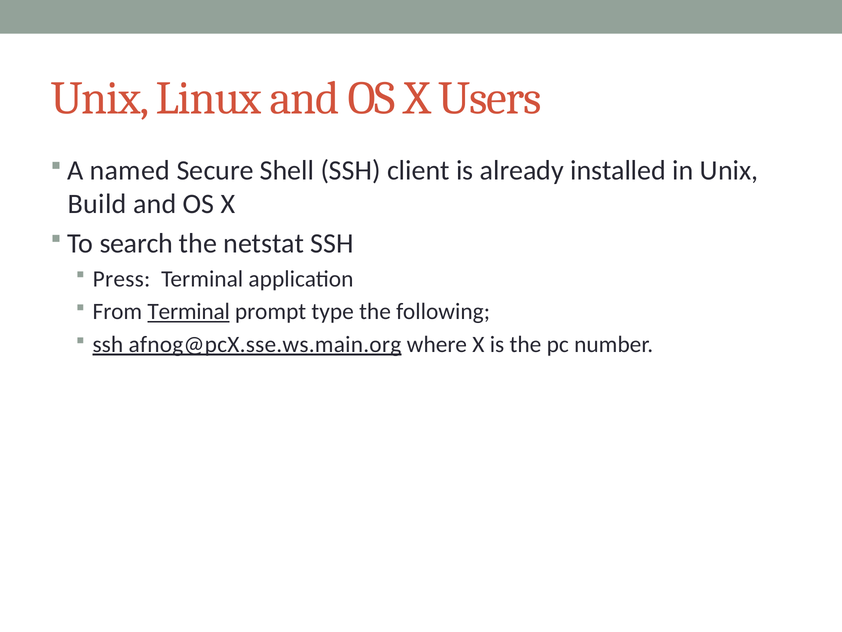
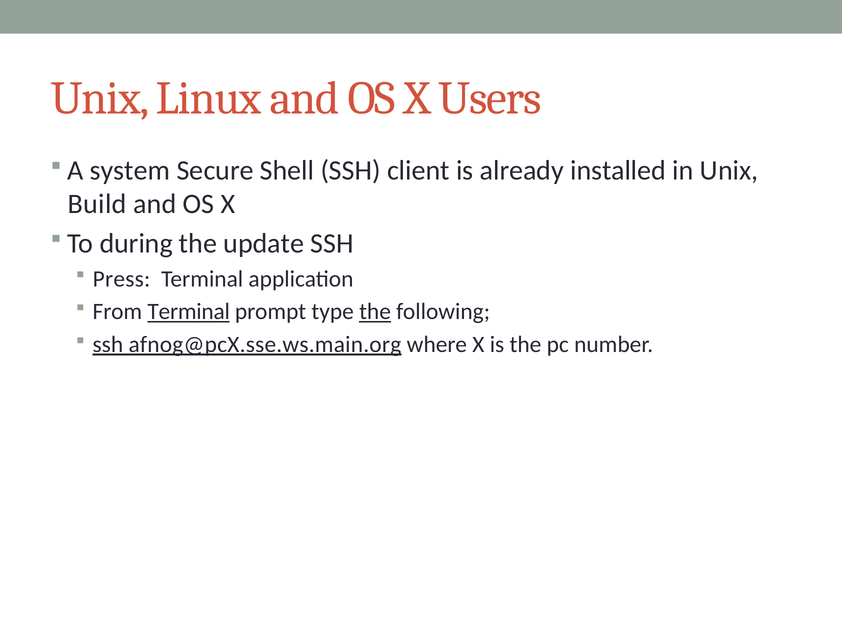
named: named -> system
search: search -> during
netstat: netstat -> update
the at (375, 311) underline: none -> present
